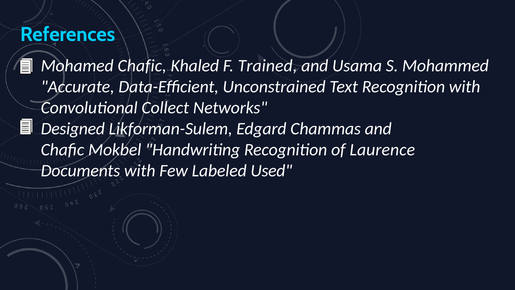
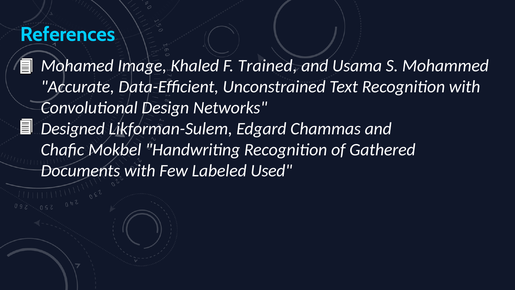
Mohamed Chafic: Chafic -> Image
Collect: Collect -> Design
Laurence: Laurence -> Gathered
